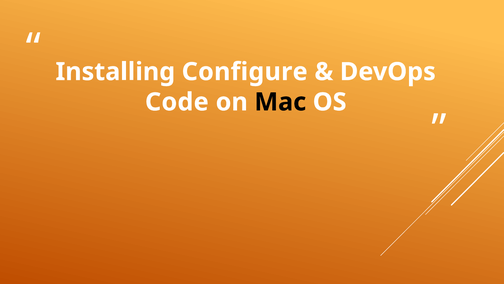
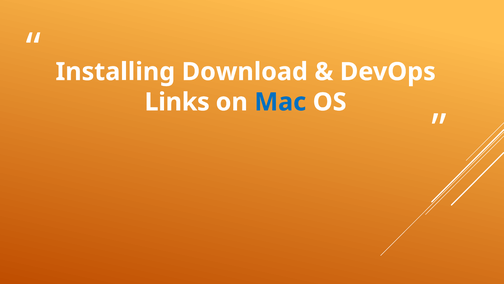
Configure: Configure -> Download
Code: Code -> Links
Mac colour: black -> blue
